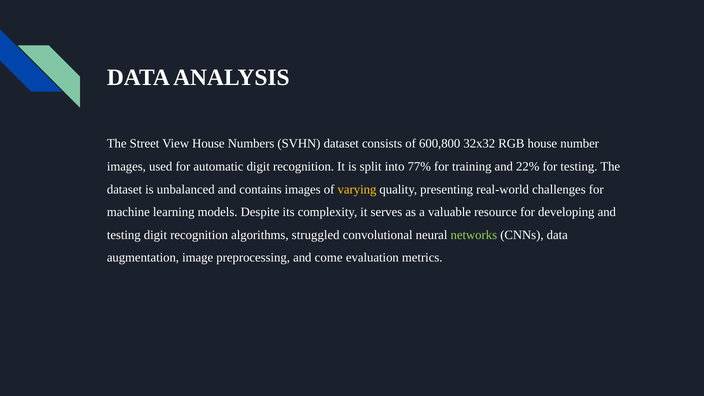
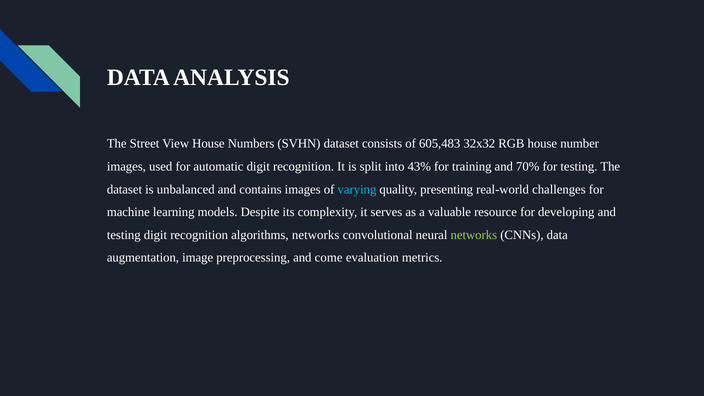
600,800: 600,800 -> 605,483
77%: 77% -> 43%
22%: 22% -> 70%
varying colour: yellow -> light blue
algorithms struggled: struggled -> networks
